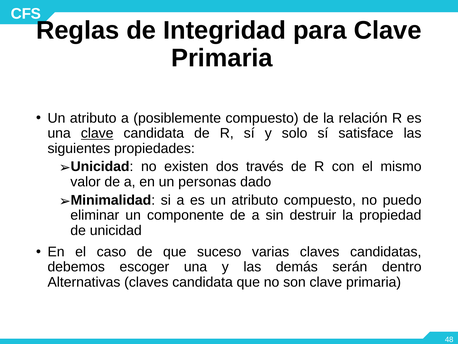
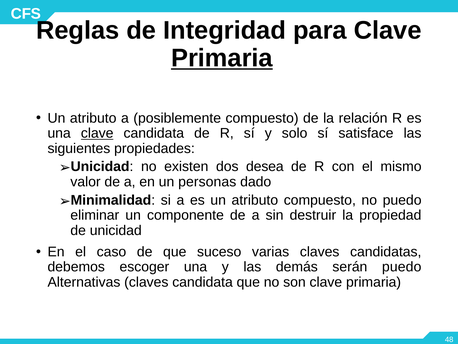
Primaria at (222, 58) underline: none -> present
través: través -> desea
serán dentro: dentro -> puedo
